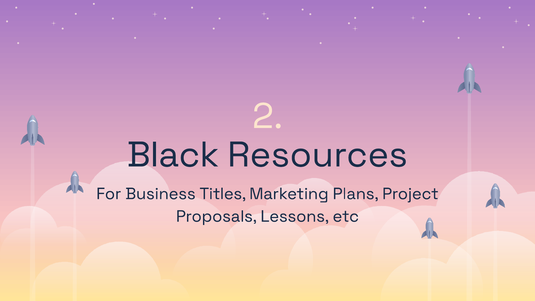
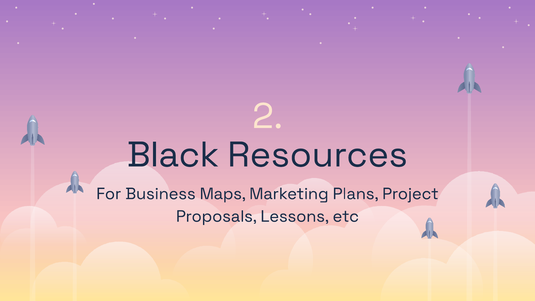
Titles: Titles -> Maps
